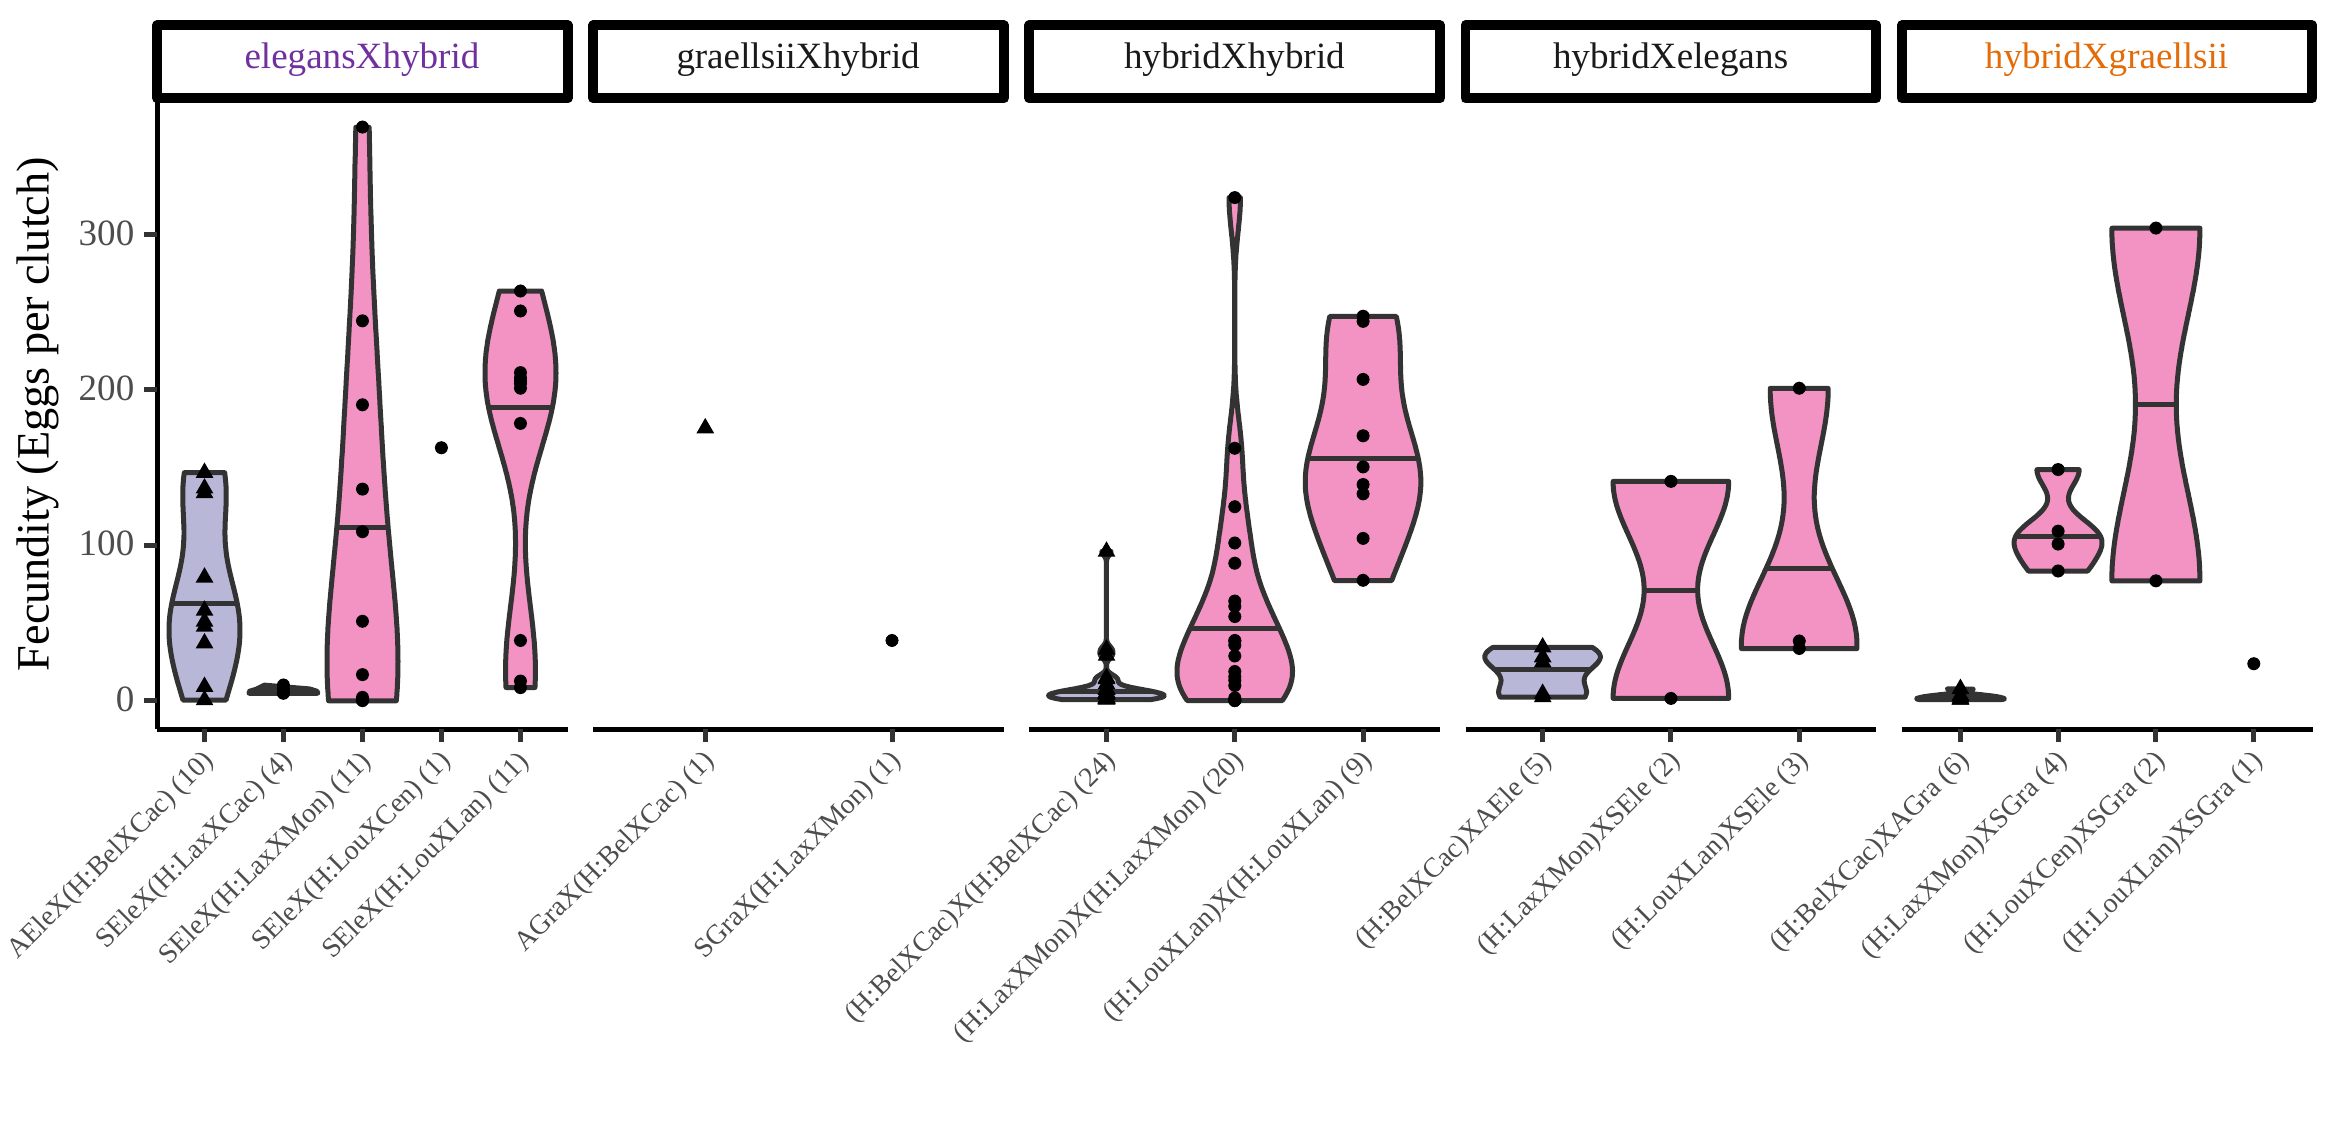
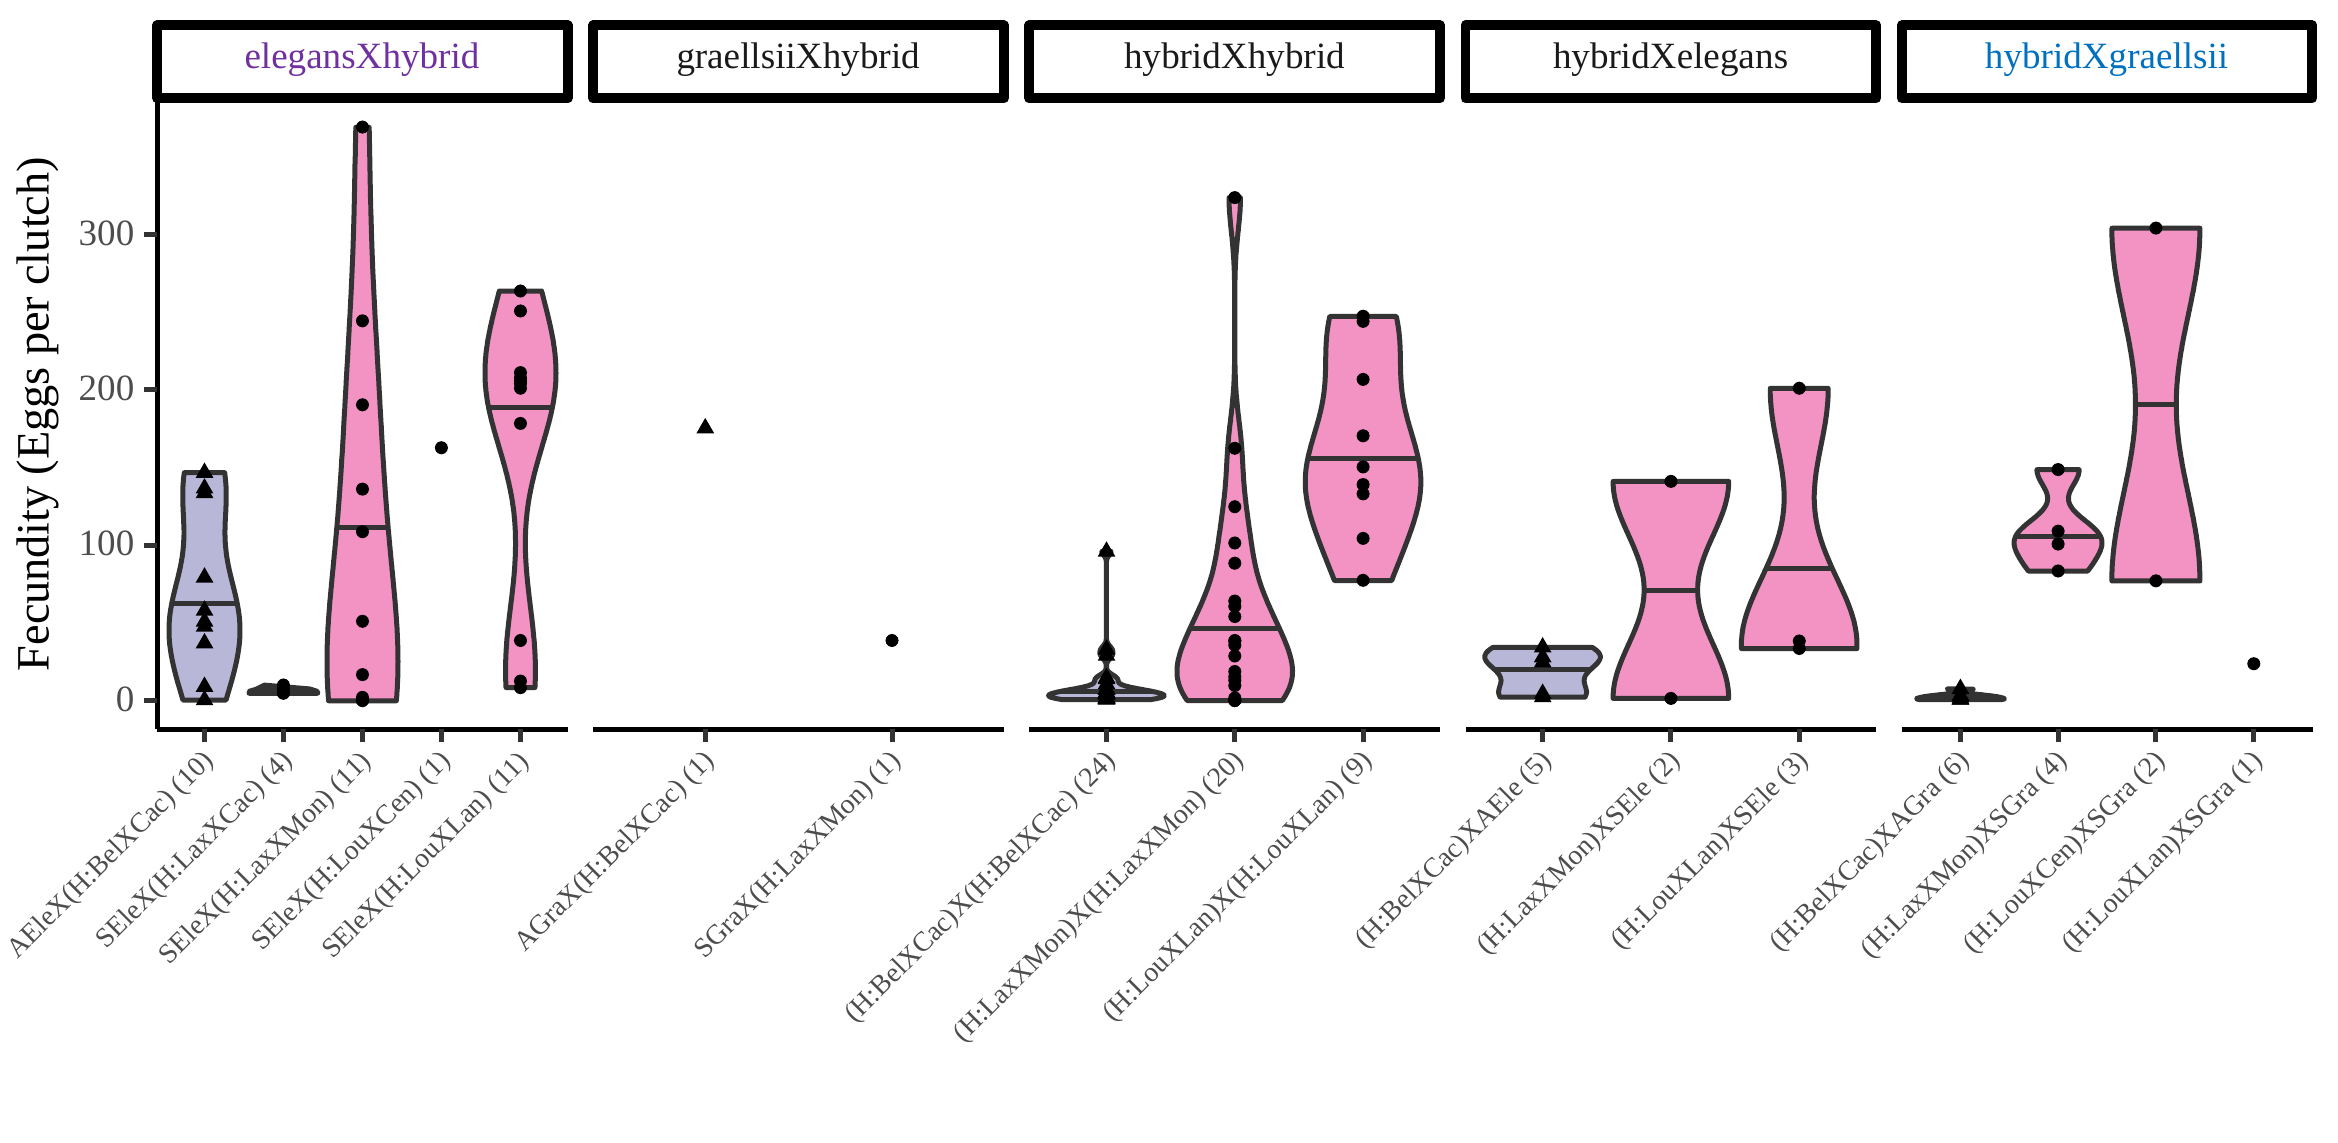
hybridXgraellsii colour: orange -> blue
